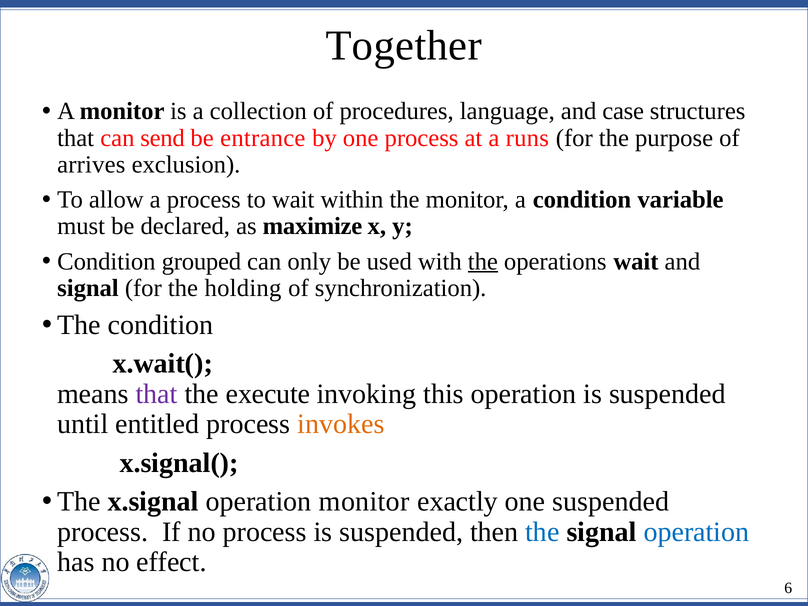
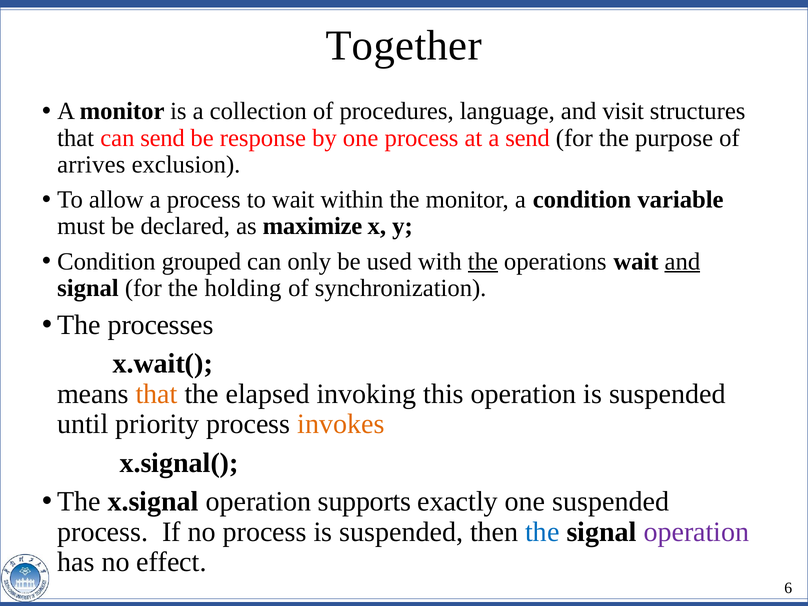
case: case -> visit
entrance: entrance -> response
a runs: runs -> send
and at (682, 261) underline: none -> present
The condition: condition -> processes
that at (157, 394) colour: purple -> orange
execute: execute -> elapsed
entitled: entitled -> priority
operation monitor: monitor -> supports
operation at (696, 532) colour: blue -> purple
